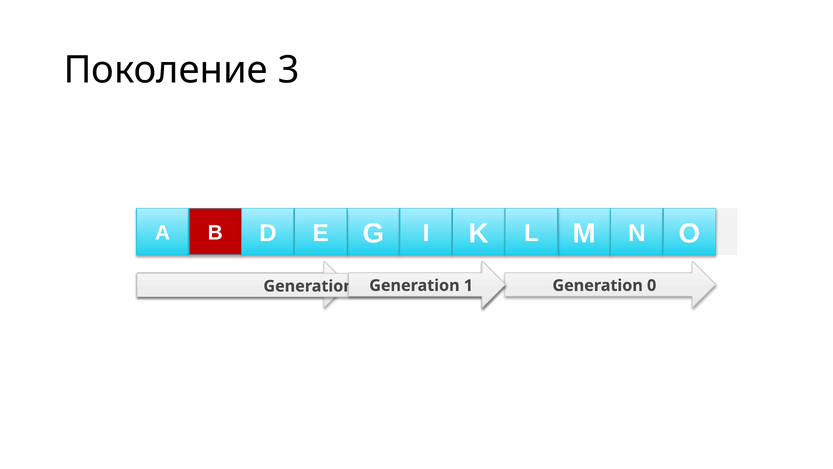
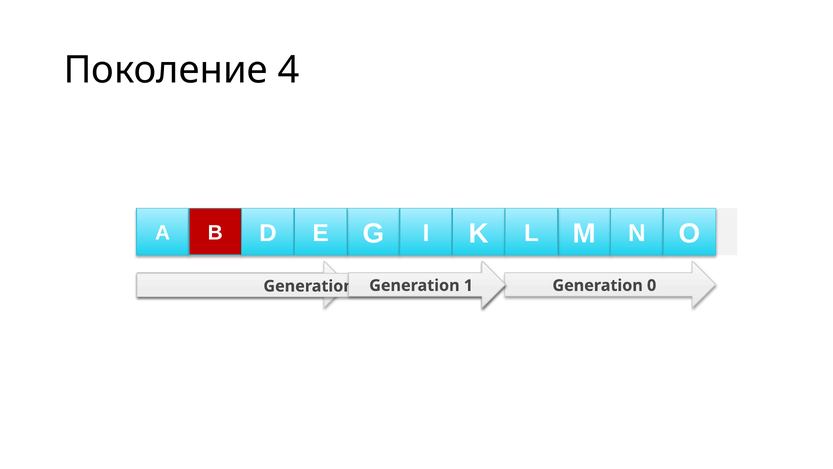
3: 3 -> 4
